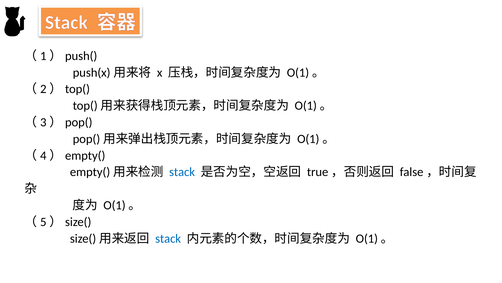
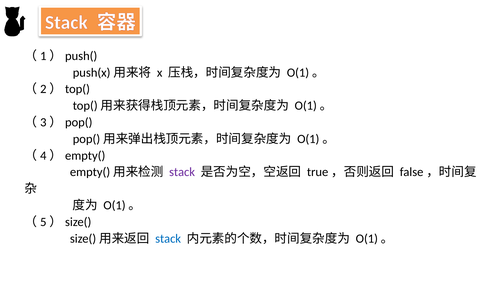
stack at (182, 172) colour: blue -> purple
